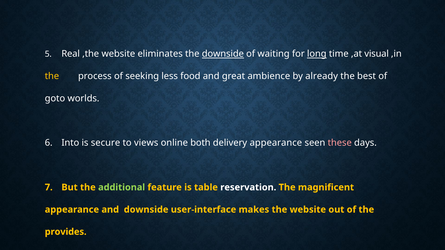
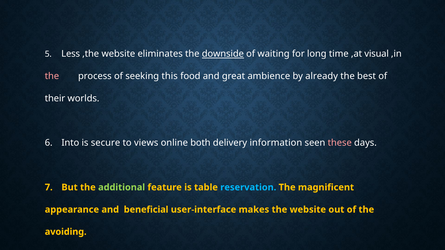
Real: Real -> Less
long underline: present -> none
the at (52, 76) colour: yellow -> pink
less: less -> this
goto: goto -> their
delivery appearance: appearance -> information
reservation colour: white -> light blue
and downside: downside -> beneficial
provides: provides -> avoiding
